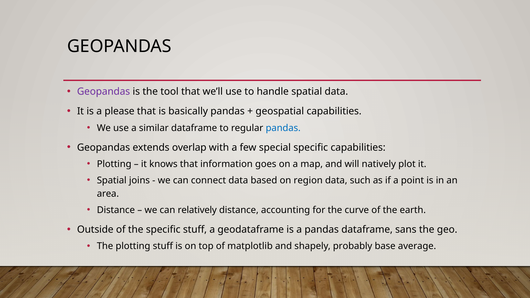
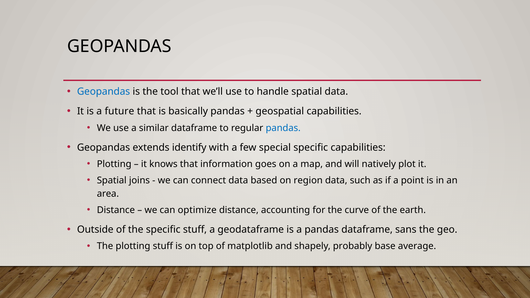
Geopandas at (104, 92) colour: purple -> blue
please: please -> future
overlap: overlap -> identify
relatively: relatively -> optimize
